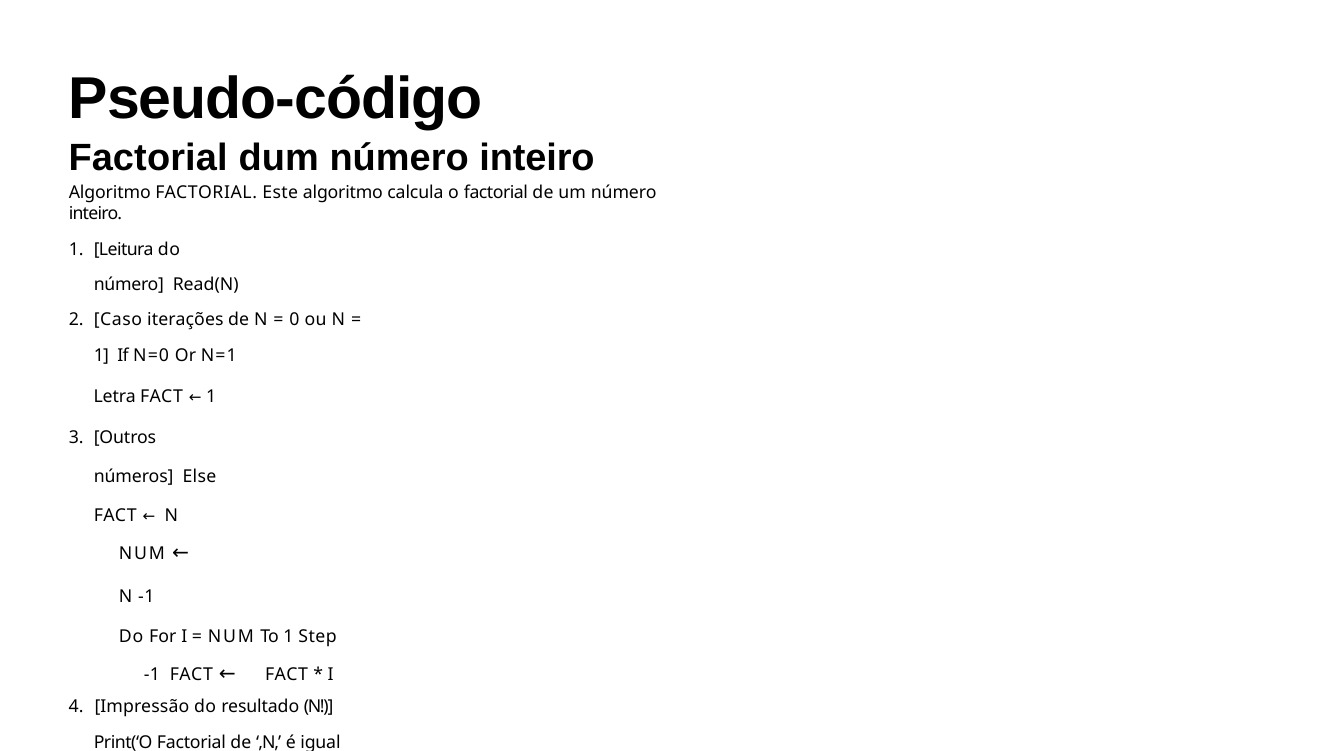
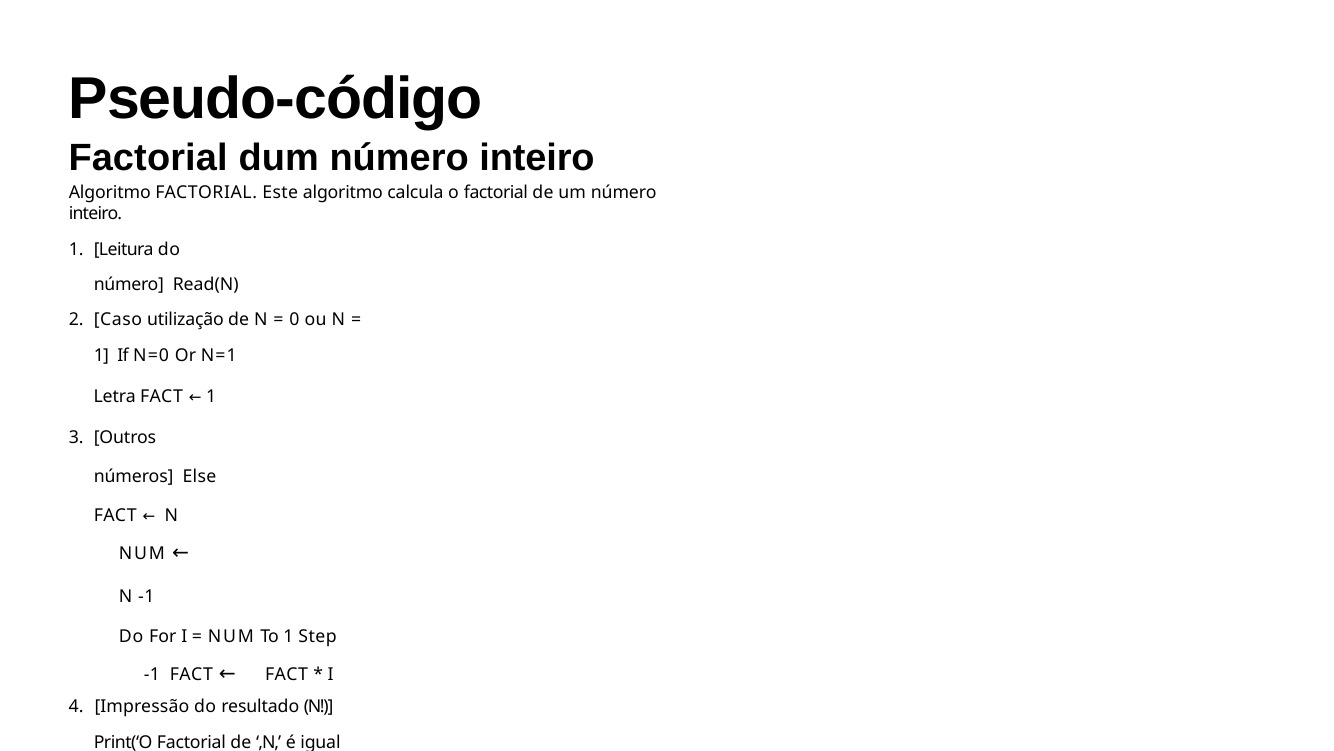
iterações: iterações -> utilização
